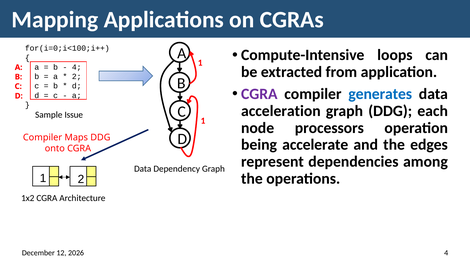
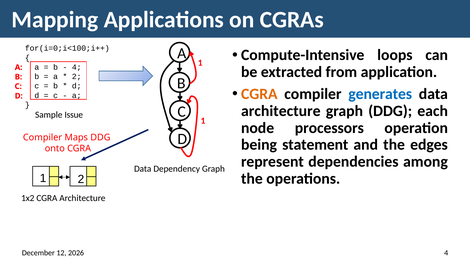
CGRA at (259, 94) colour: purple -> orange
acceleration at (281, 111): acceleration -> architecture
accelerate: accelerate -> statement
